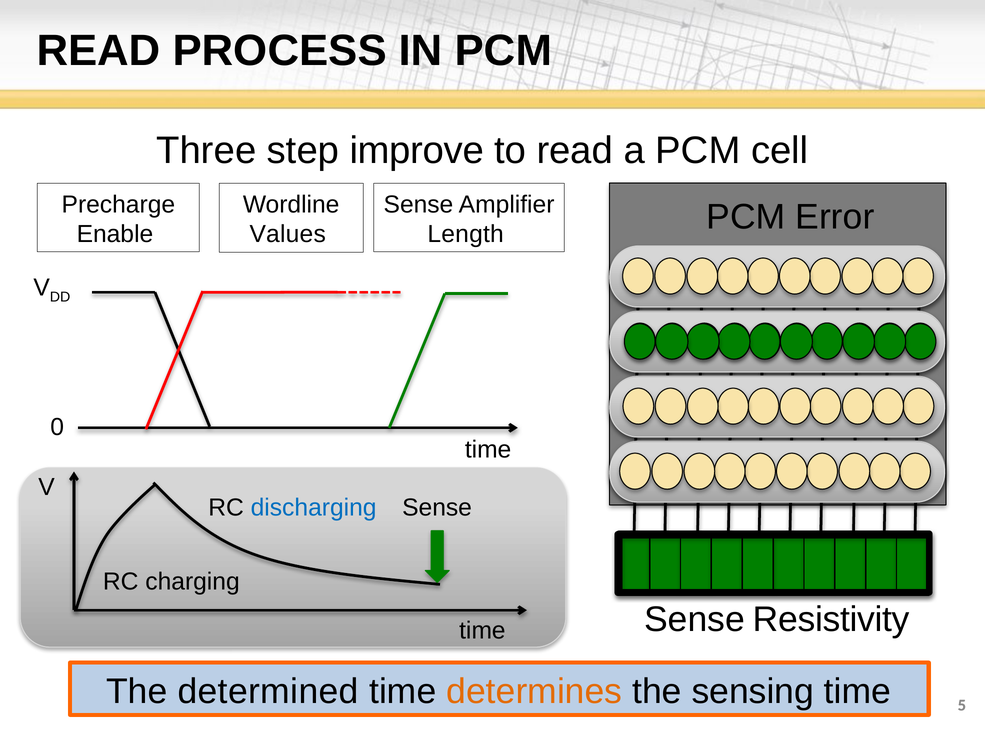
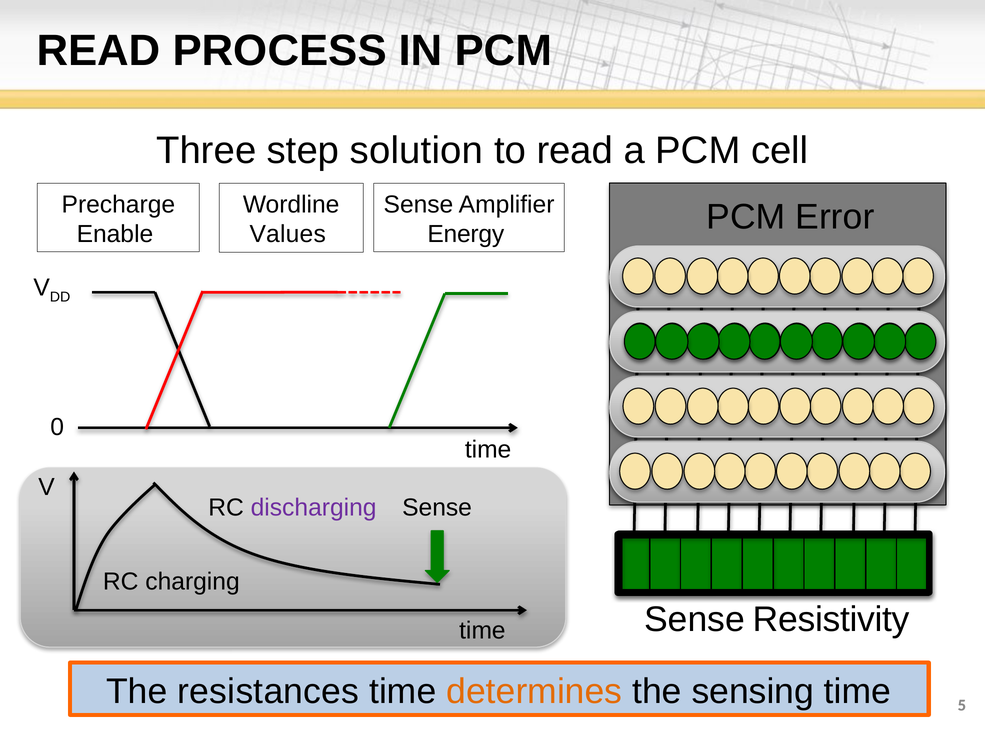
improve: improve -> solution
Length: Length -> Energy
discharging colour: blue -> purple
determined: determined -> resistances
